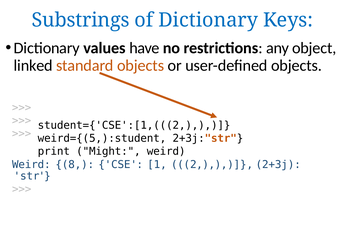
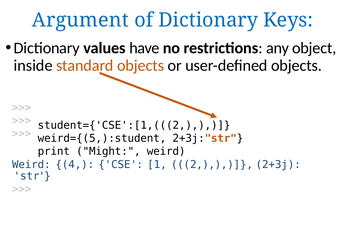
Substrings: Substrings -> Argument
linked: linked -> inside
8: 8 -> 4
